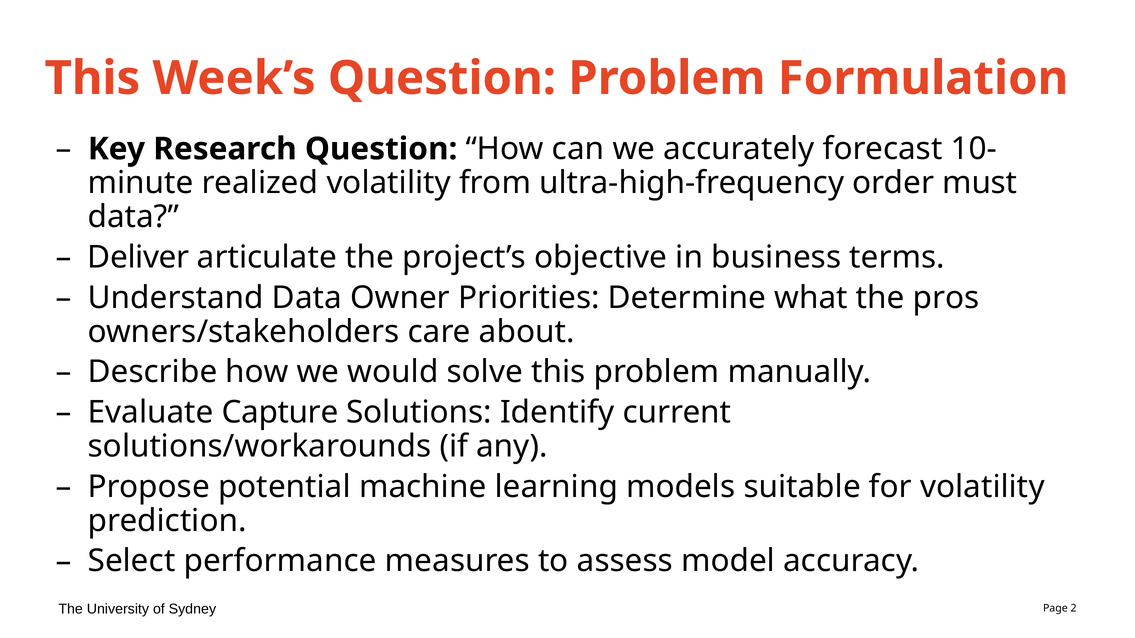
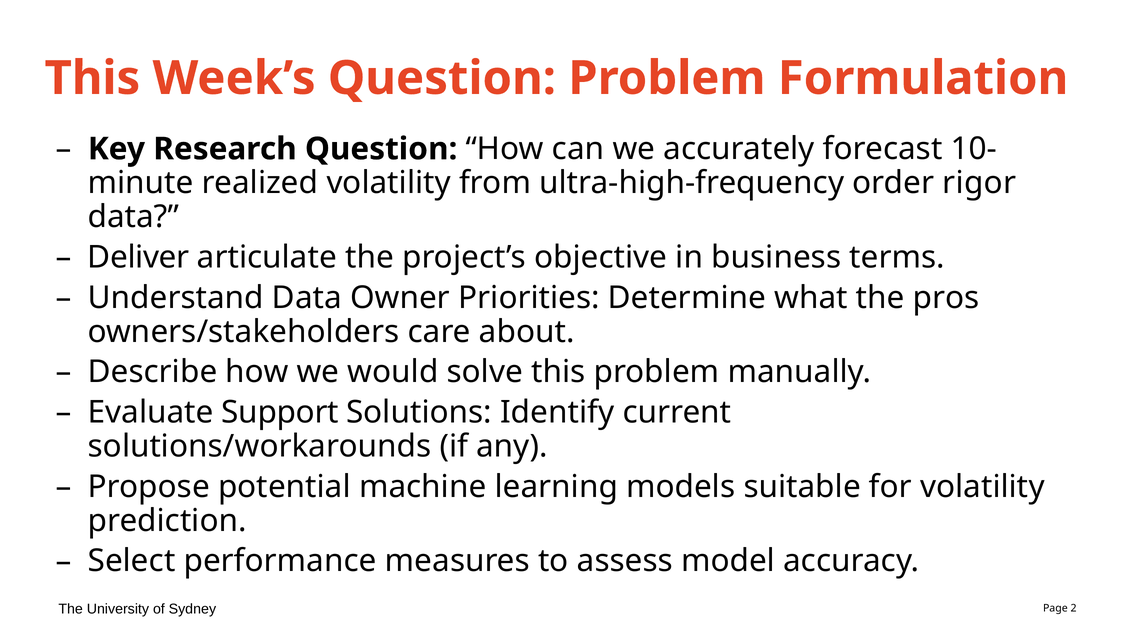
must: must -> rigor
Capture: Capture -> Support
